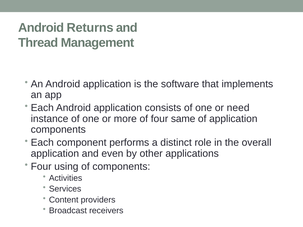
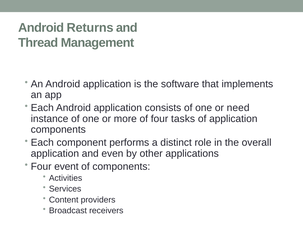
same: same -> tasks
using: using -> event
